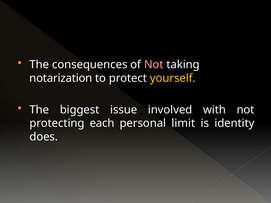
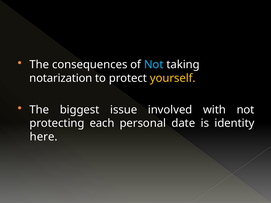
Not at (154, 65) colour: pink -> light blue
limit: limit -> date
does: does -> here
